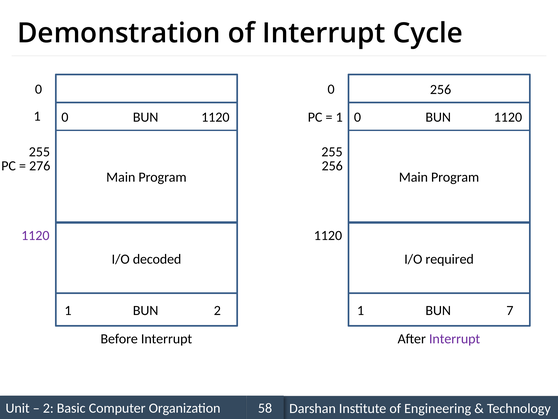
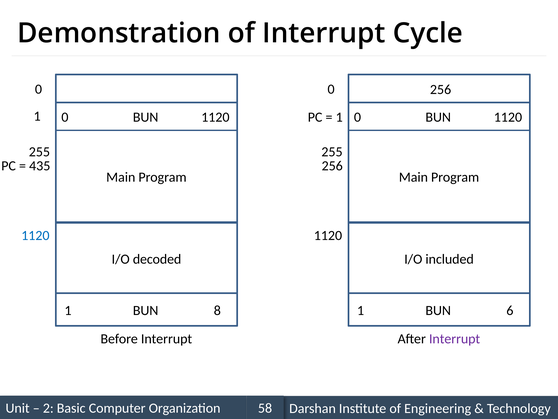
276: 276 -> 435
1120 at (35, 235) colour: purple -> blue
required: required -> included
BUN 2: 2 -> 8
7: 7 -> 6
